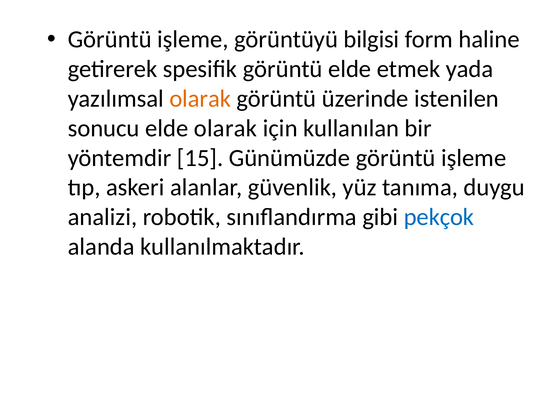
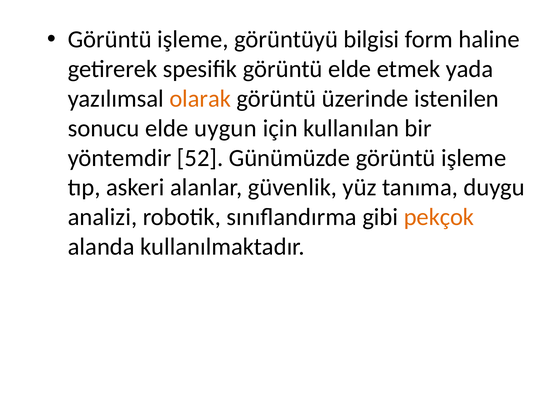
elde olarak: olarak -> uygun
15: 15 -> 52
pekçok colour: blue -> orange
